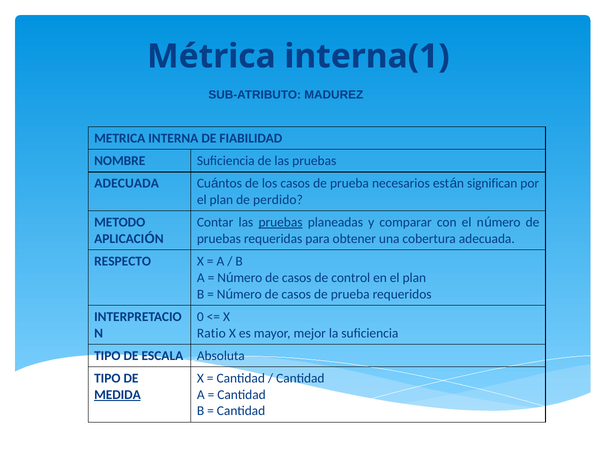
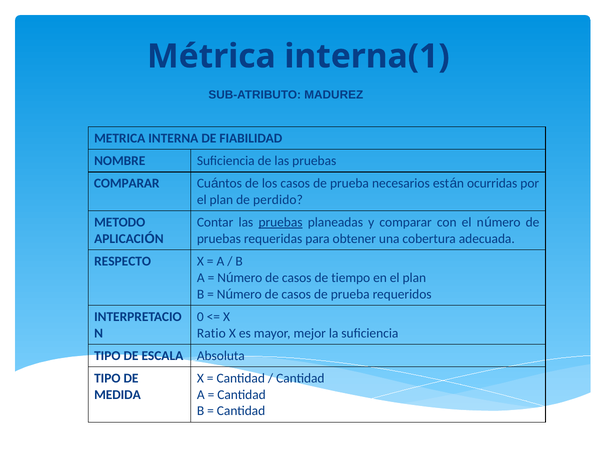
ADECUADA at (127, 183): ADECUADA -> COMPARAR
significan: significan -> ocurridas
control: control -> tiempo
MEDIDA underline: present -> none
